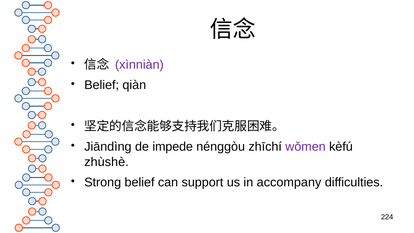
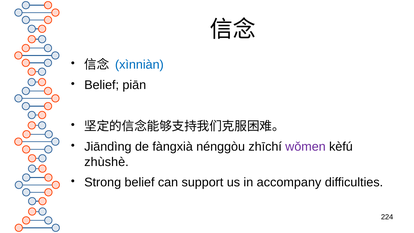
xìnniàn colour: purple -> blue
qiàn: qiàn -> piān
impede: impede -> fàngxià
